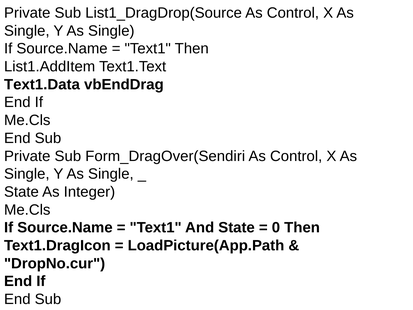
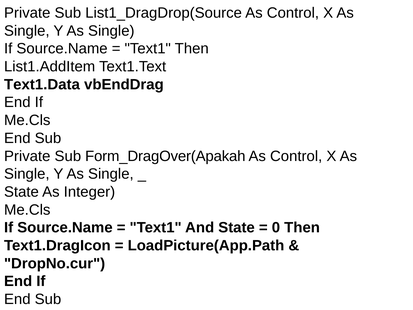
Form_DragOver(Sendiri: Form_DragOver(Sendiri -> Form_DragOver(Apakah
